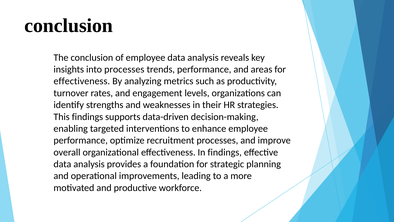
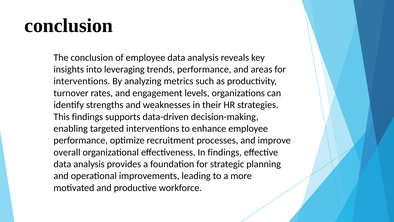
into processes: processes -> leveraging
effectiveness at (82, 81): effectiveness -> interventions
